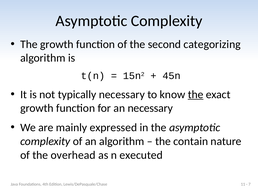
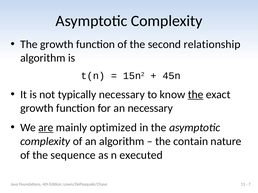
categorizing: categorizing -> relationship
are underline: none -> present
expressed: expressed -> optimized
overhead: overhead -> sequence
